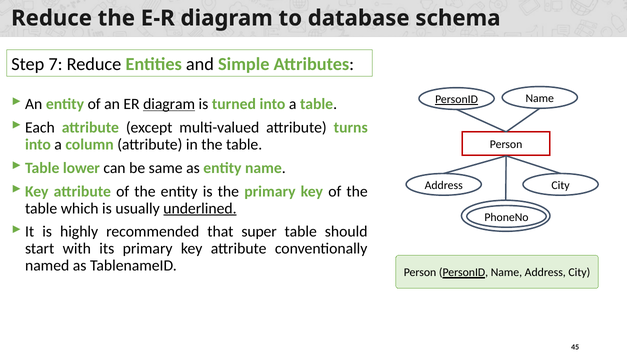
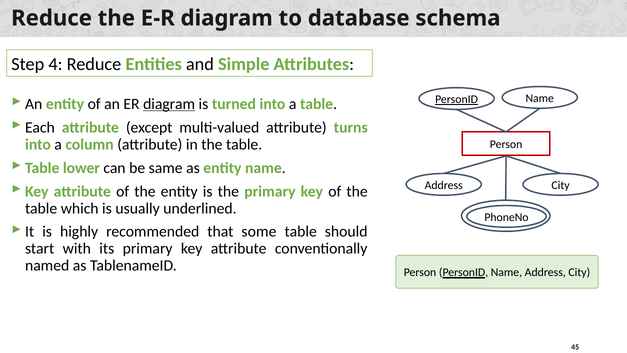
7: 7 -> 4
underlined underline: present -> none
super: super -> some
